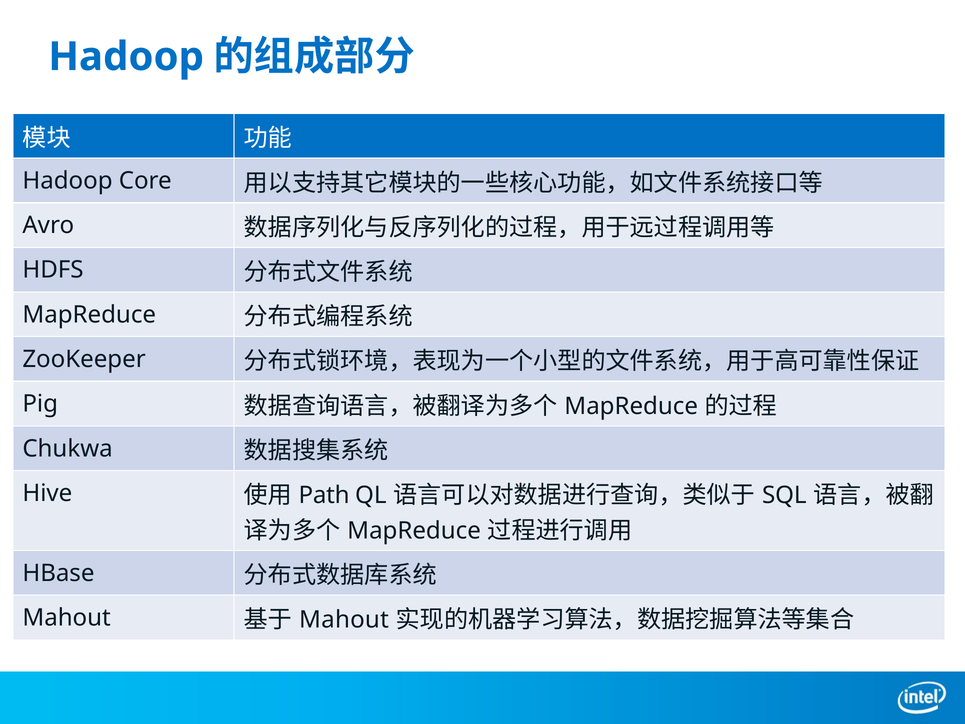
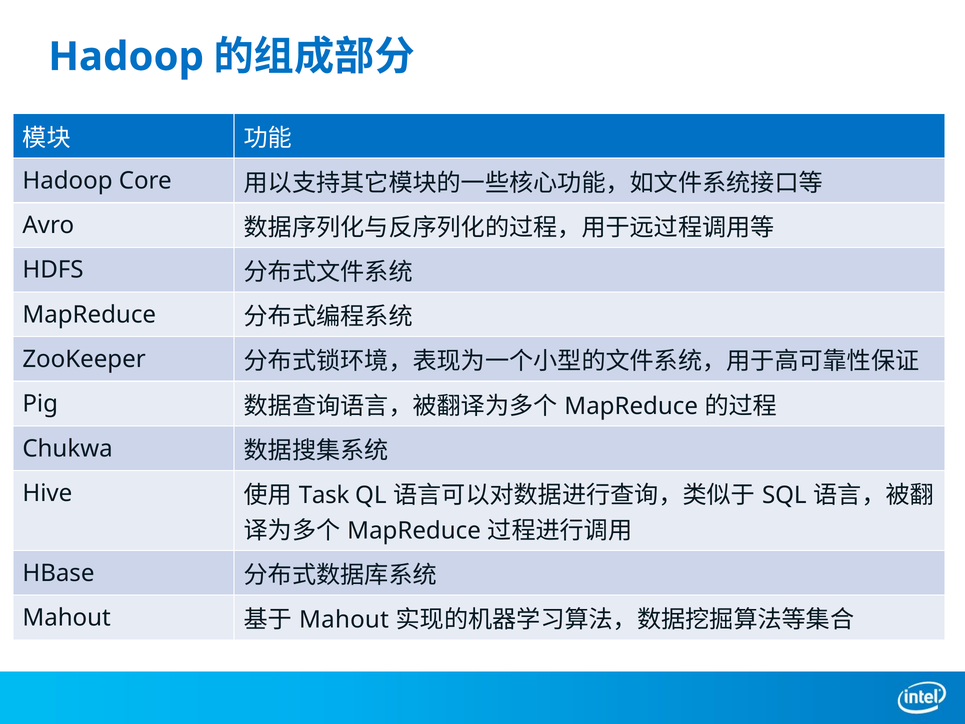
Path: Path -> Task
